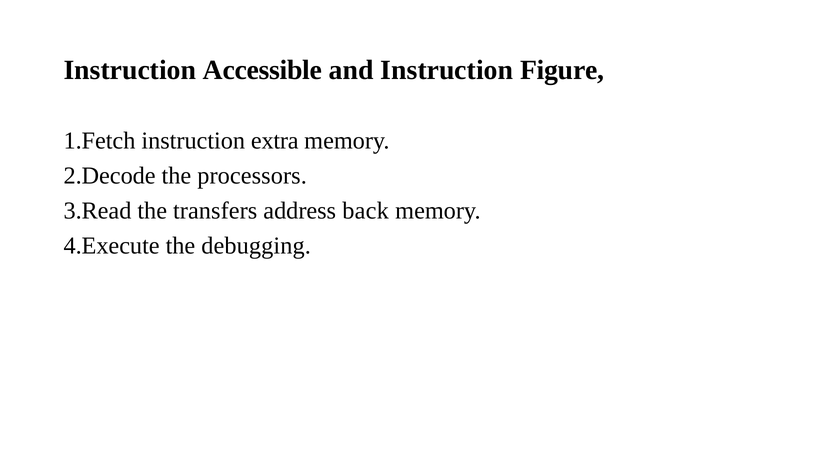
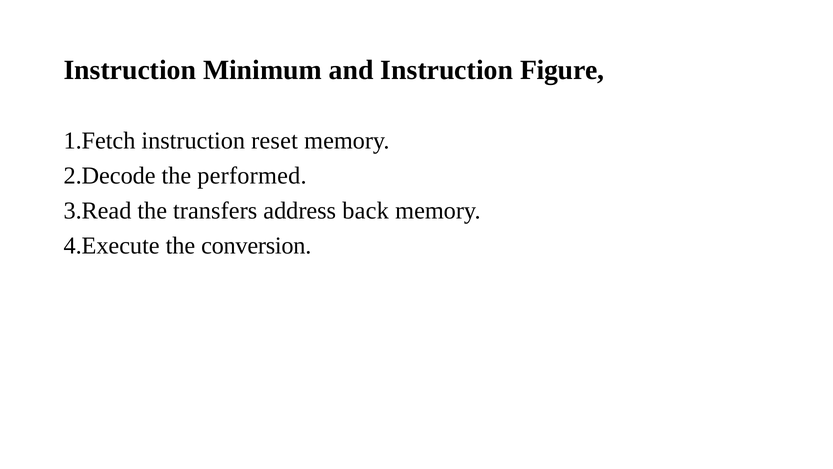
Accessible: Accessible -> Minimum
extra: extra -> reset
processors: processors -> performed
debugging: debugging -> conversion
